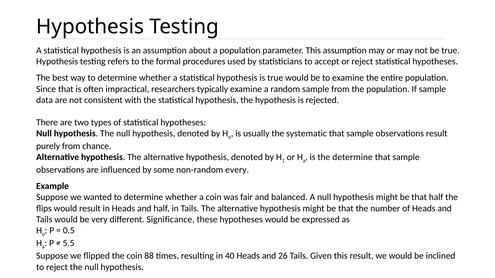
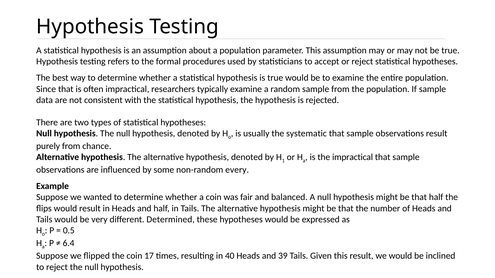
the determine: determine -> impractical
Significance: Significance -> Determined
5.5: 5.5 -> 6.4
88: 88 -> 17
26: 26 -> 39
